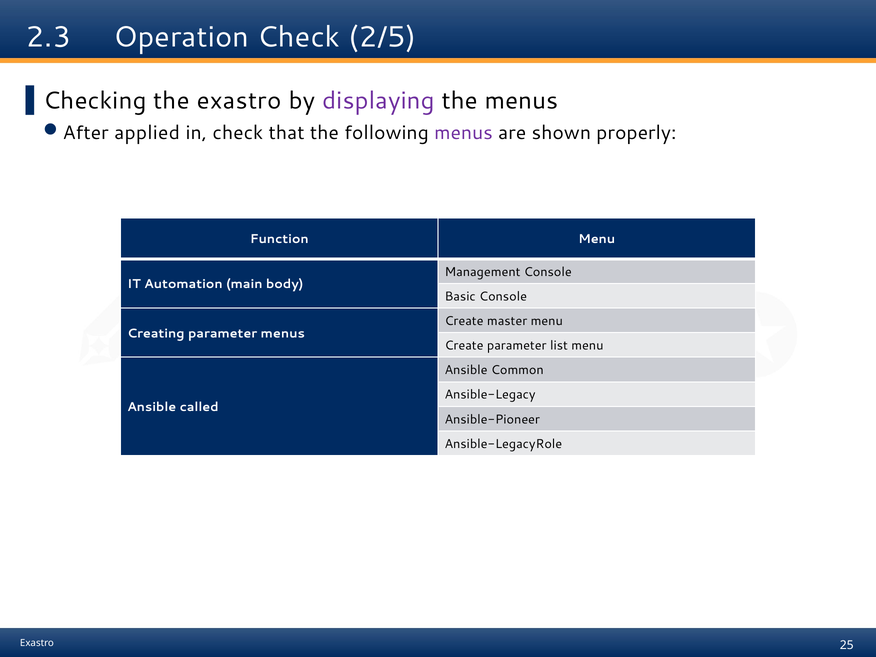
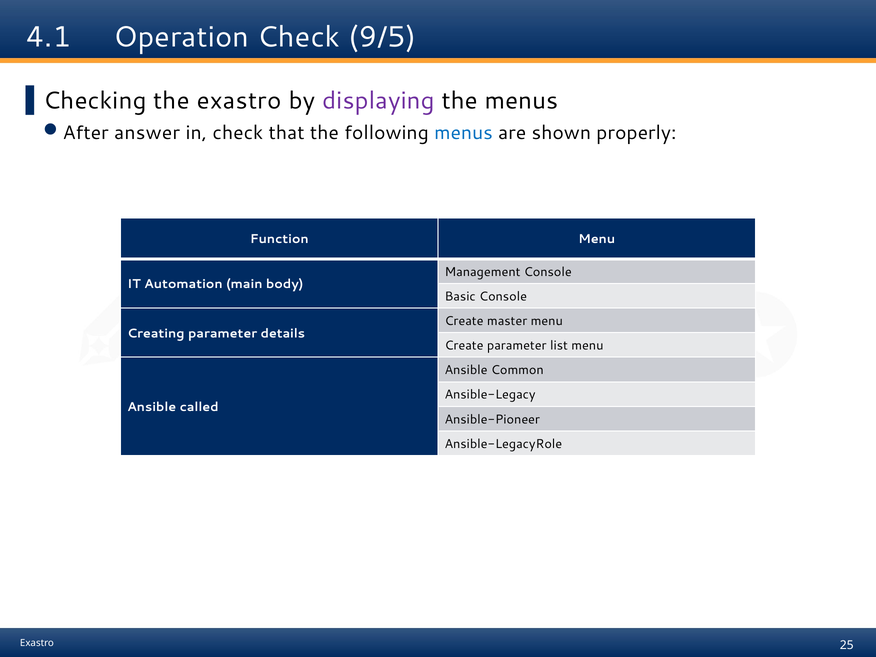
2.3: 2.3 -> 4.1
2/5: 2/5 -> 9/5
applied: applied -> answer
menus at (463, 133) colour: purple -> blue
parameter menus: menus -> details
